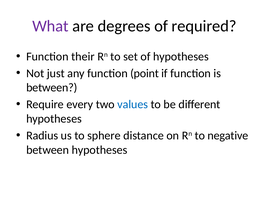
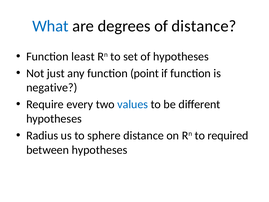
What colour: purple -> blue
of required: required -> distance
their: their -> least
between at (52, 88): between -> negative
negative: negative -> required
